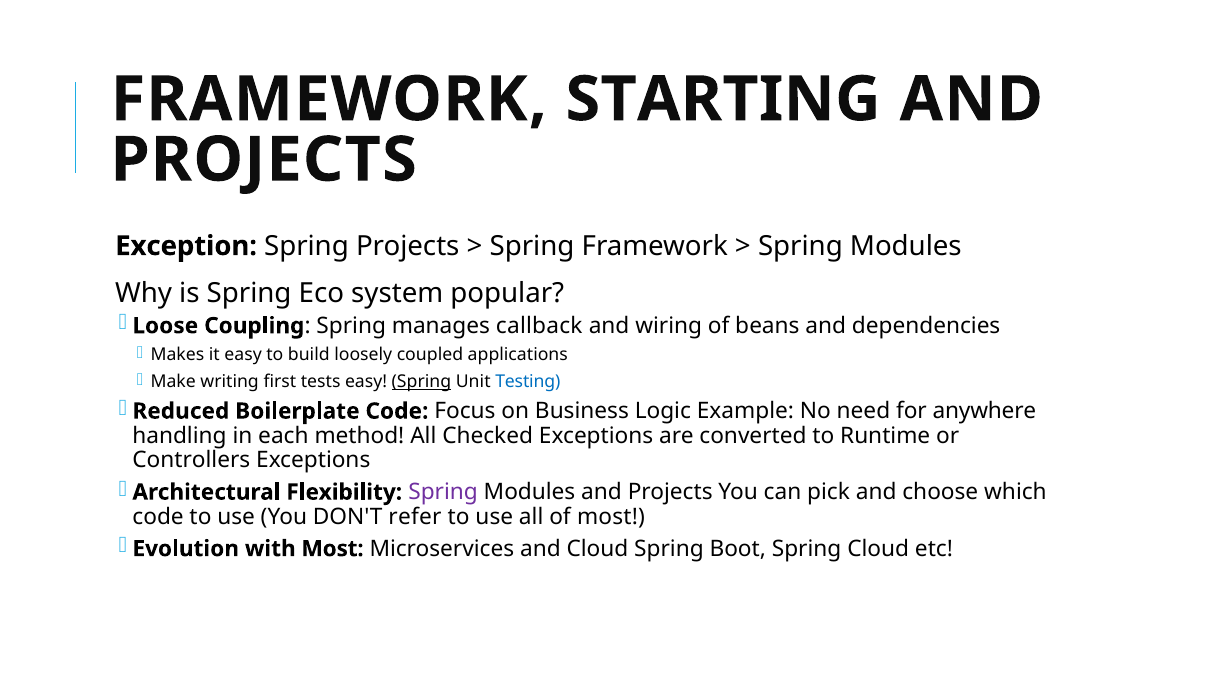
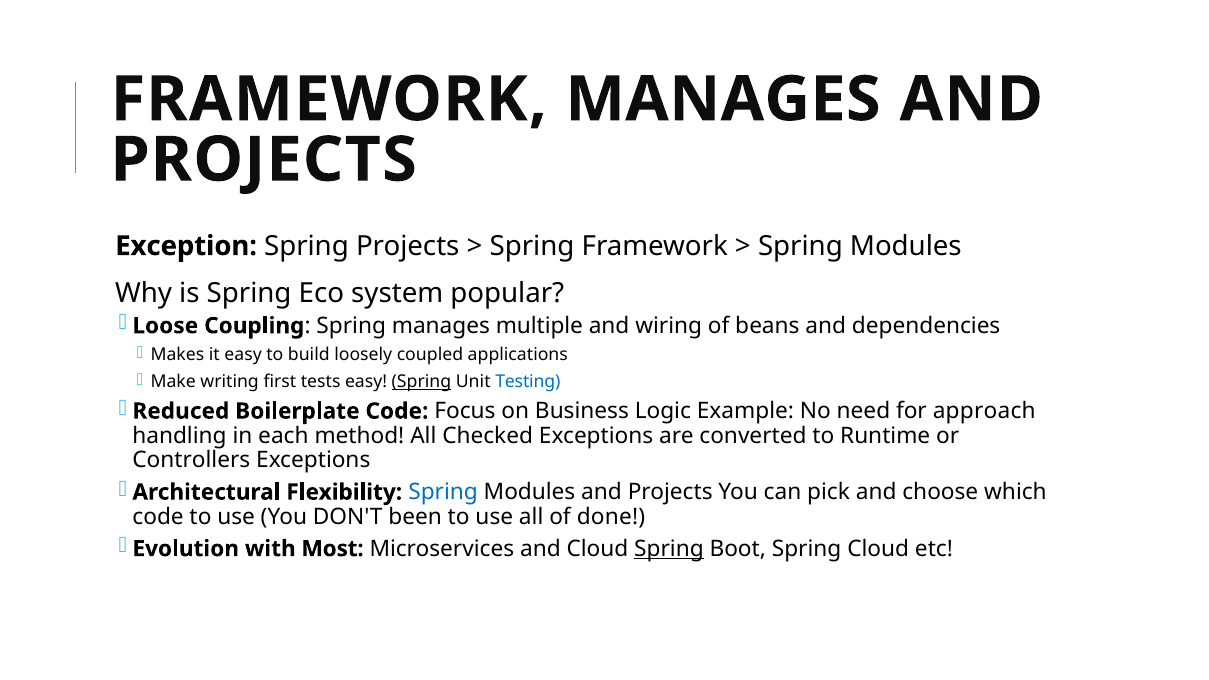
FRAMEWORK STARTING: STARTING -> MANAGES
callback: callback -> multiple
anywhere: anywhere -> approach
Spring at (443, 492) colour: purple -> blue
refer: refer -> been
of most: most -> done
Spring at (669, 549) underline: none -> present
